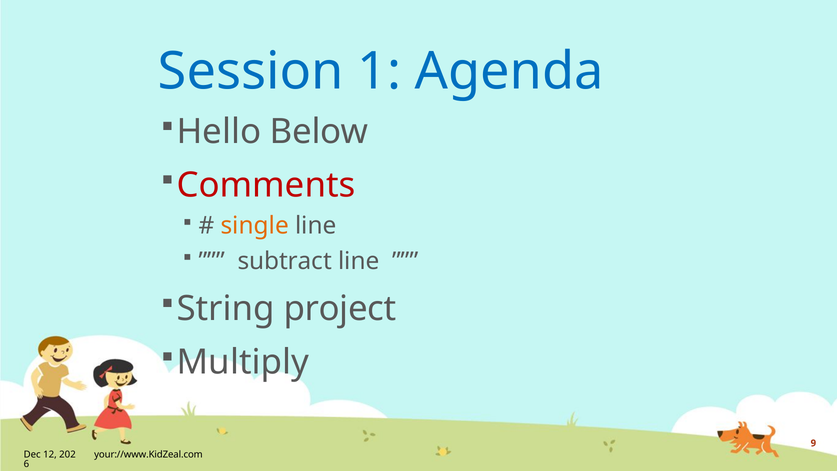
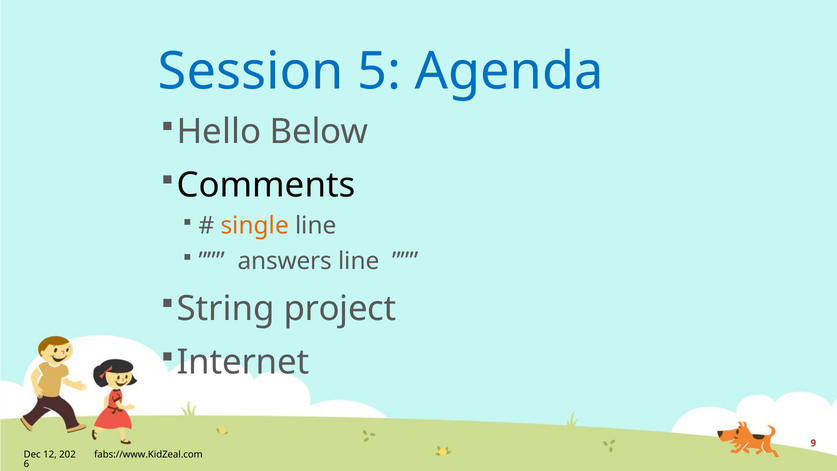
1: 1 -> 5
Comments colour: red -> black
subtract: subtract -> answers
Multiply: Multiply -> Internet
your://www.KidZeal.com: your://www.KidZeal.com -> fabs://www.KidZeal.com
